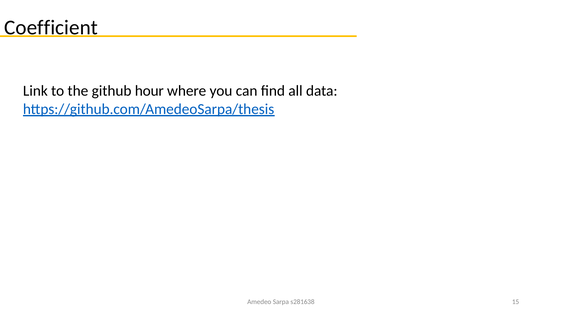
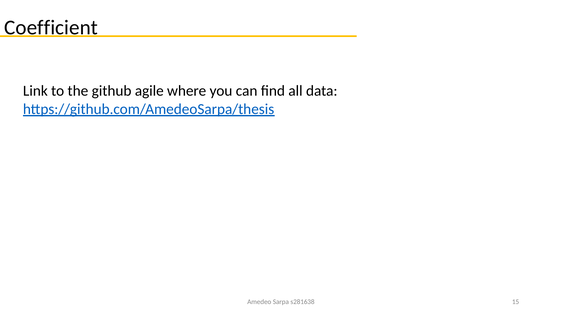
hour: hour -> agile
